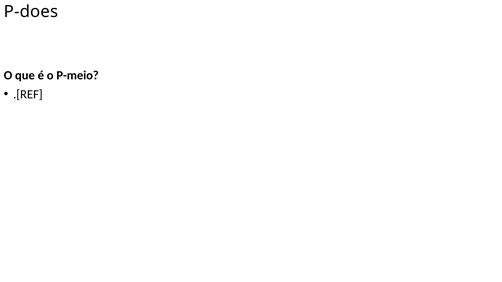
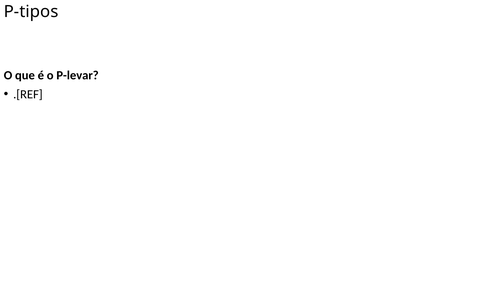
P-does: P-does -> P-tipos
P-meio: P-meio -> P-levar
